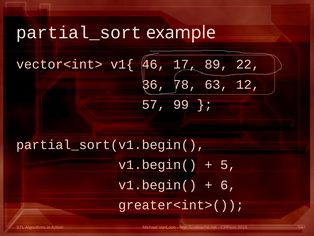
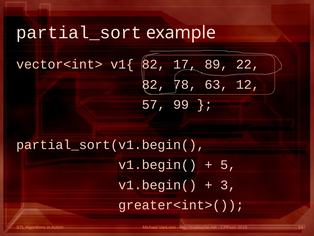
v1{ 46: 46 -> 82
36 at (154, 84): 36 -> 82
6: 6 -> 3
